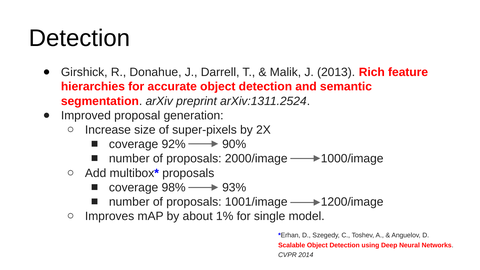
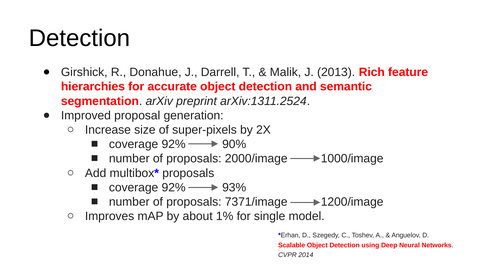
98% at (174, 187): 98% -> 92%
1001/image: 1001/image -> 7371/image
